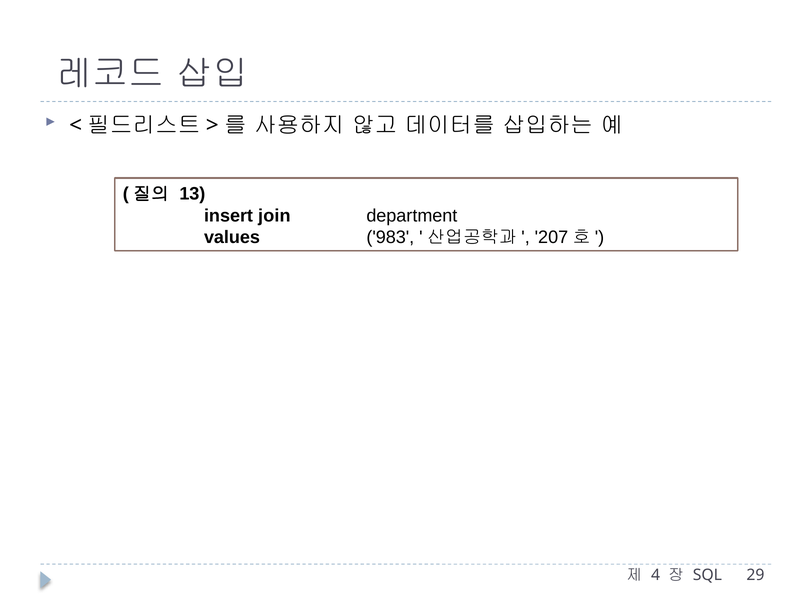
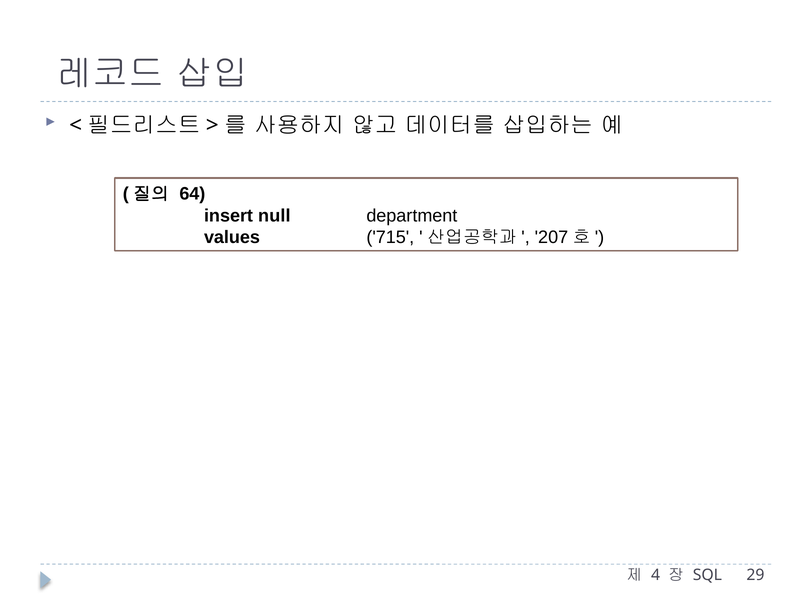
13: 13 -> 64
join: join -> null
983: 983 -> 715
